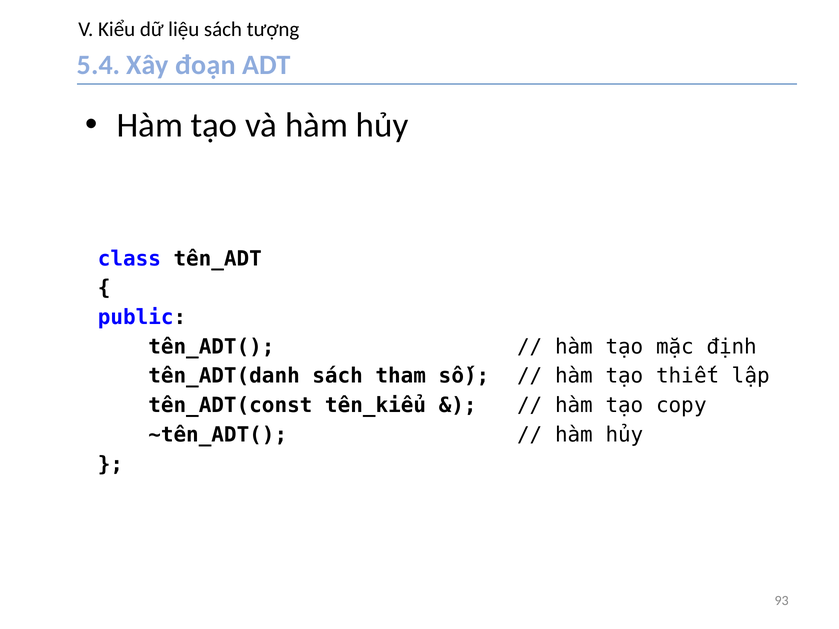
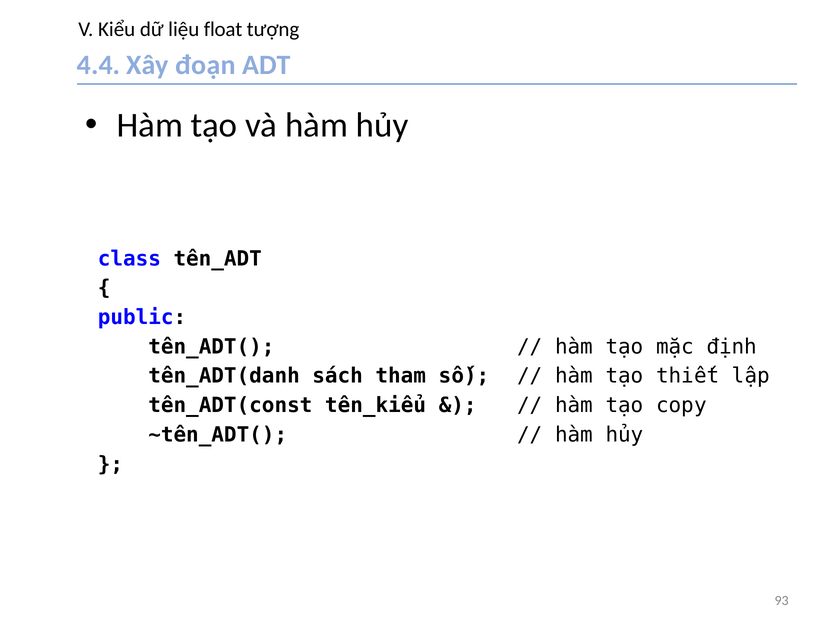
liệu sách: sách -> float
5.4: 5.4 -> 4.4
